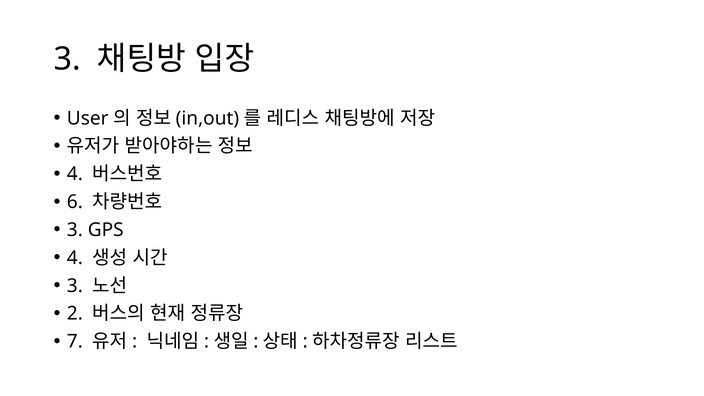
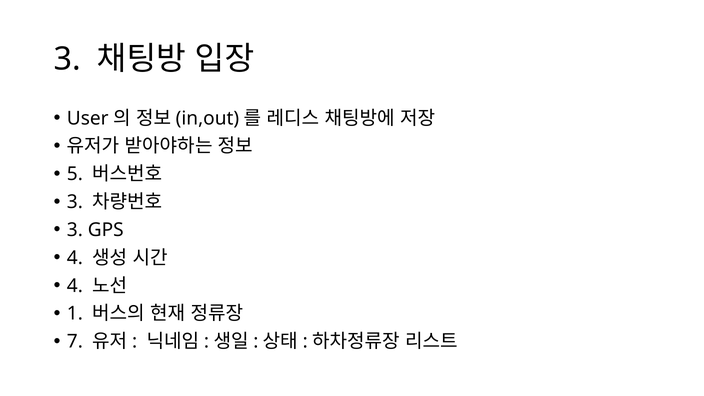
4 at (75, 174): 4 -> 5
6 at (75, 202): 6 -> 3
3 at (75, 286): 3 -> 4
2: 2 -> 1
